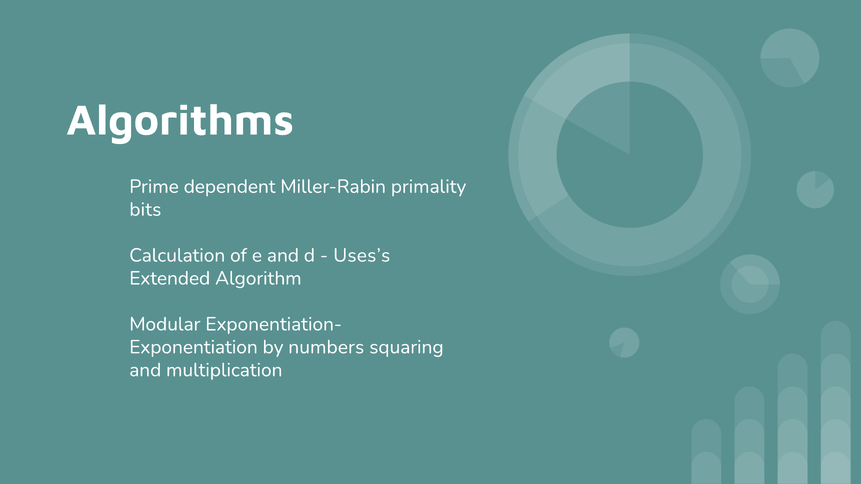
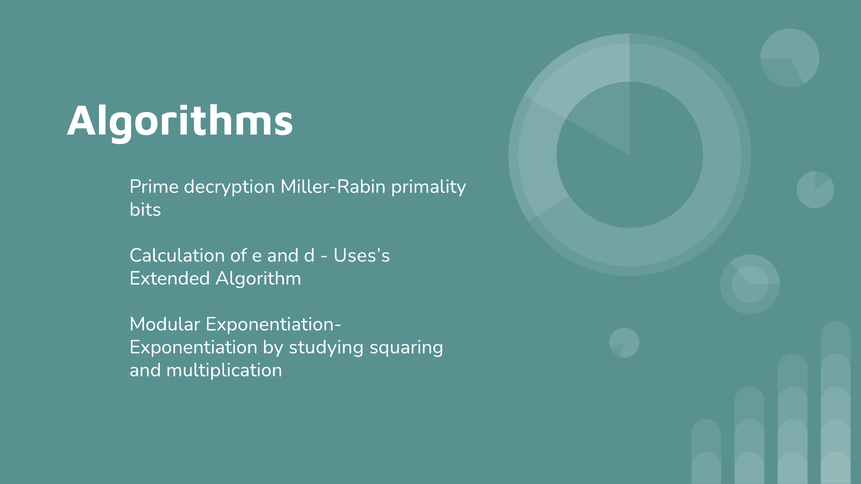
dependent: dependent -> decryption
numbers: numbers -> studying
